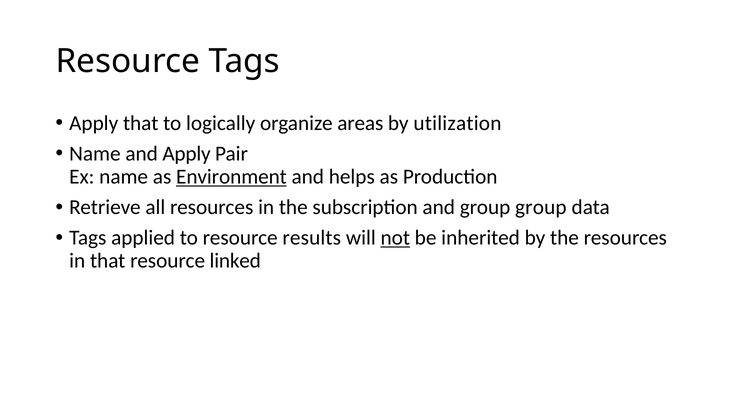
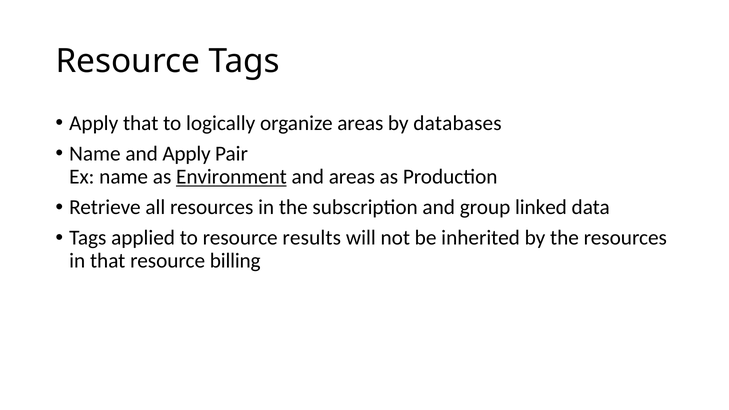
utilization: utilization -> databases
and helps: helps -> areas
group group: group -> linked
not underline: present -> none
linked: linked -> billing
